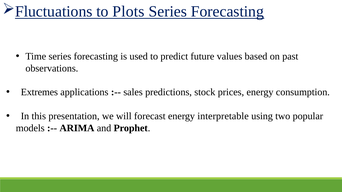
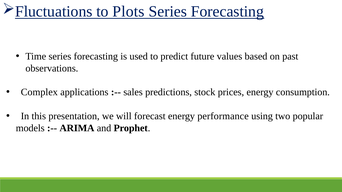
Extremes: Extremes -> Complex
interpretable: interpretable -> performance
